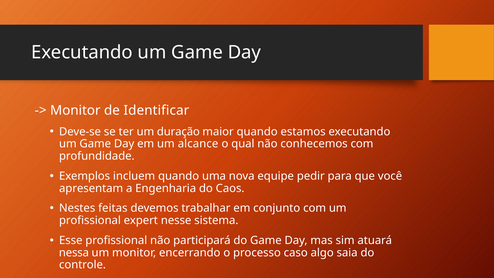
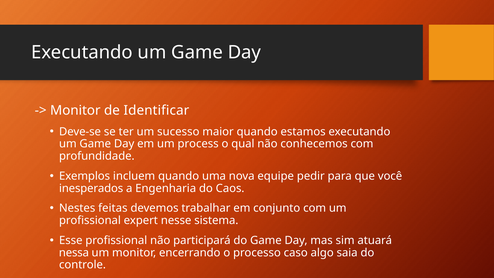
duração: duração -> sucesso
alcance: alcance -> process
apresentam: apresentam -> inesperados
